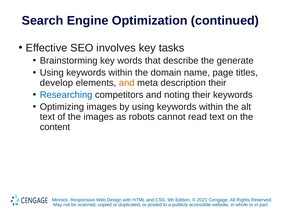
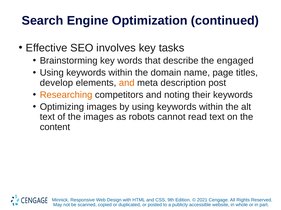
generate: generate -> engaged
description their: their -> post
Researching colour: blue -> orange
